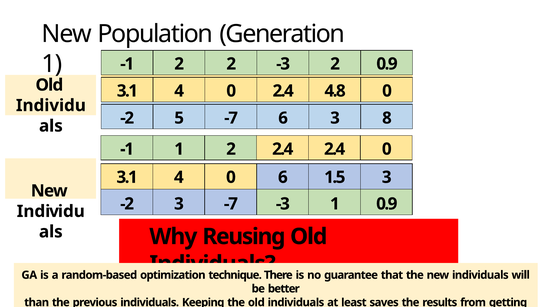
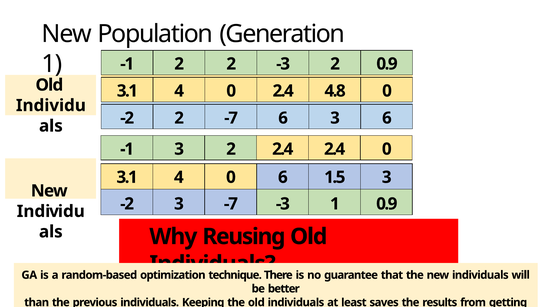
-2 5: 5 -> 2
3 8: 8 -> 6
-1 1: 1 -> 3
